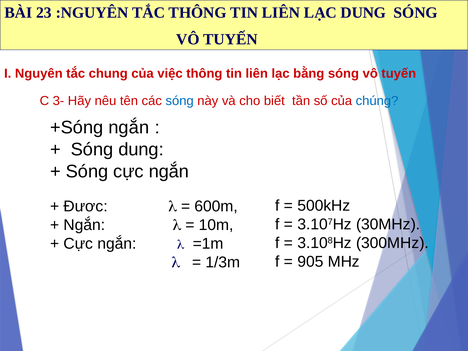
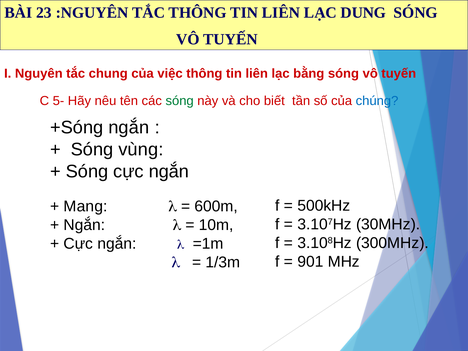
3-: 3- -> 5-
sóng at (180, 101) colour: blue -> green
Sóng dung: dung -> vùng
Đươc: Đươc -> Mang
905: 905 -> 901
